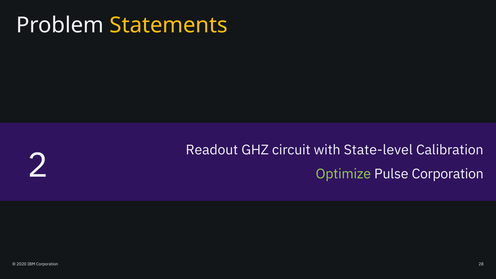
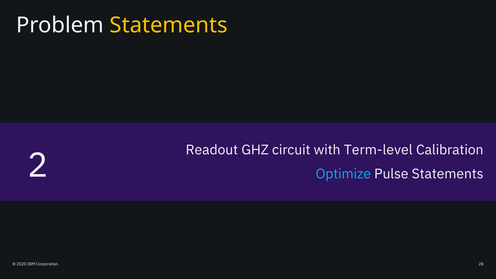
State-level: State-level -> Term-level
Optimize colour: light green -> light blue
Pulse Corporation: Corporation -> Statements
